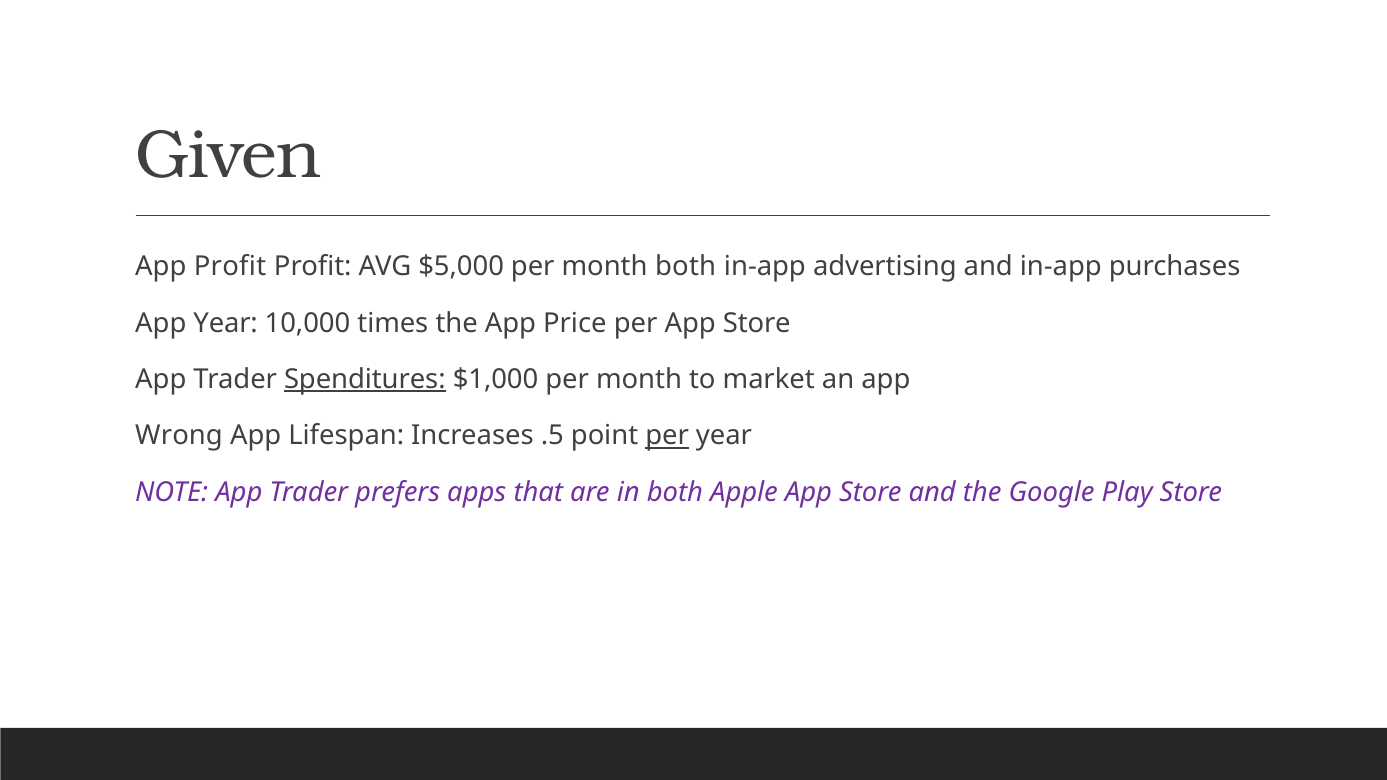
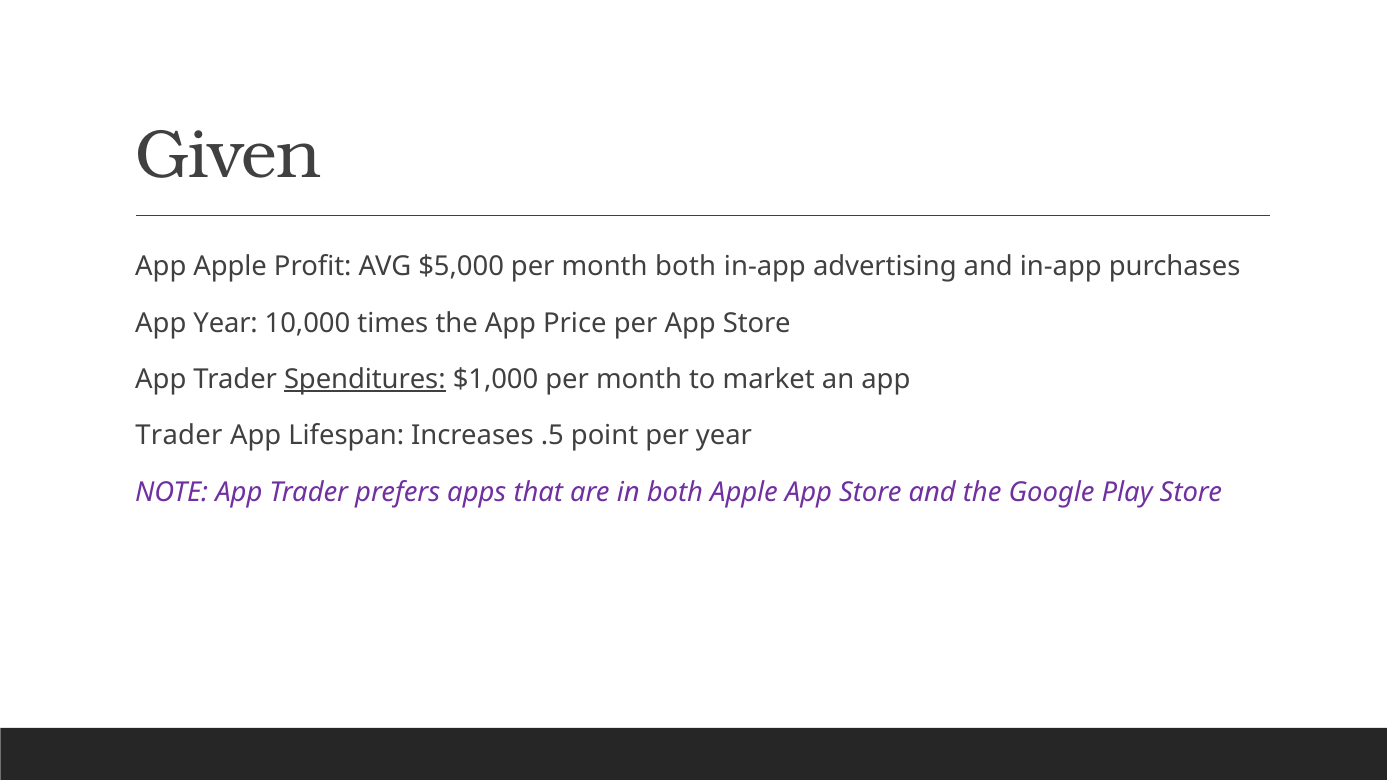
App Profit: Profit -> Apple
Wrong at (179, 436): Wrong -> Trader
per at (667, 436) underline: present -> none
